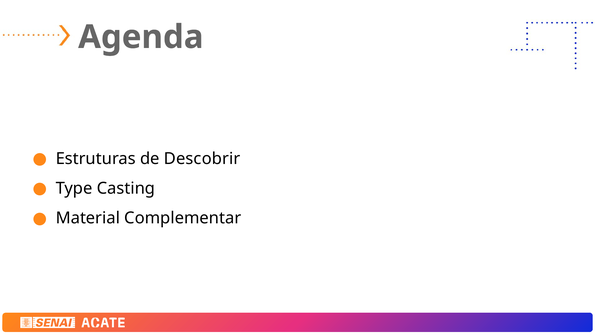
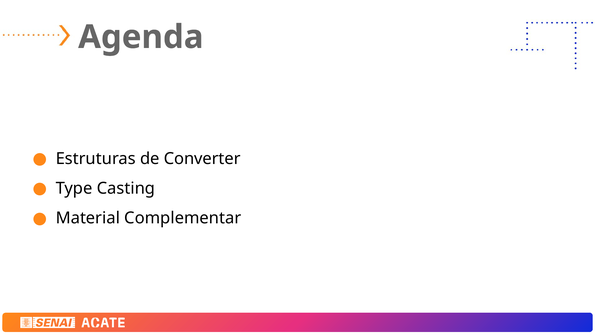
Descobrir: Descobrir -> Converter
